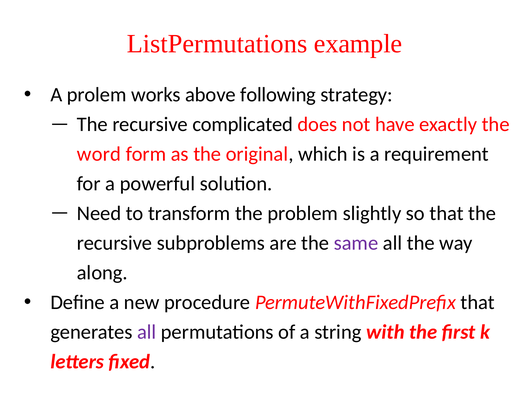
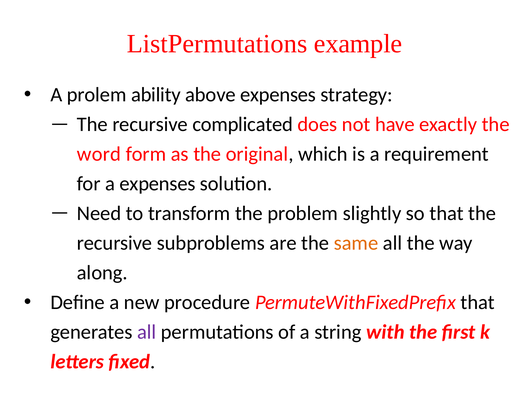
works: works -> ability
above following: following -> expenses
a powerful: powerful -> expenses
same colour: purple -> orange
